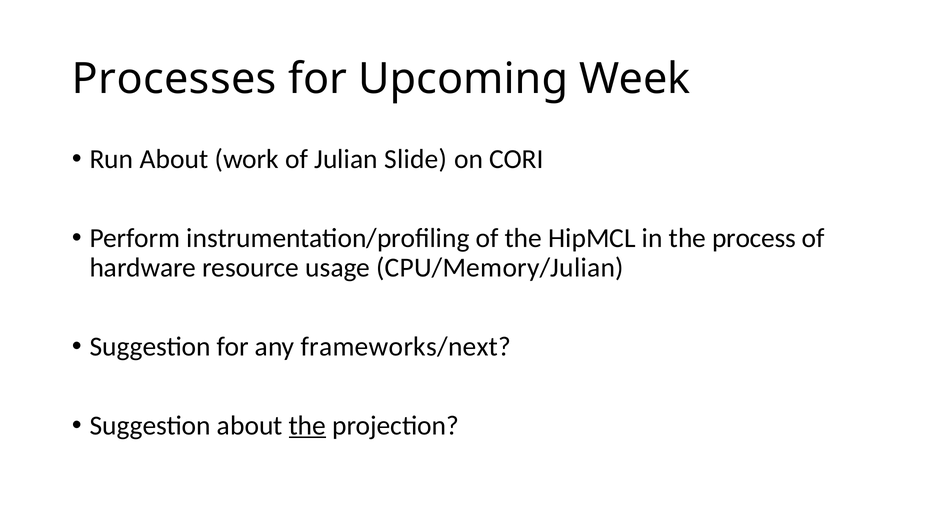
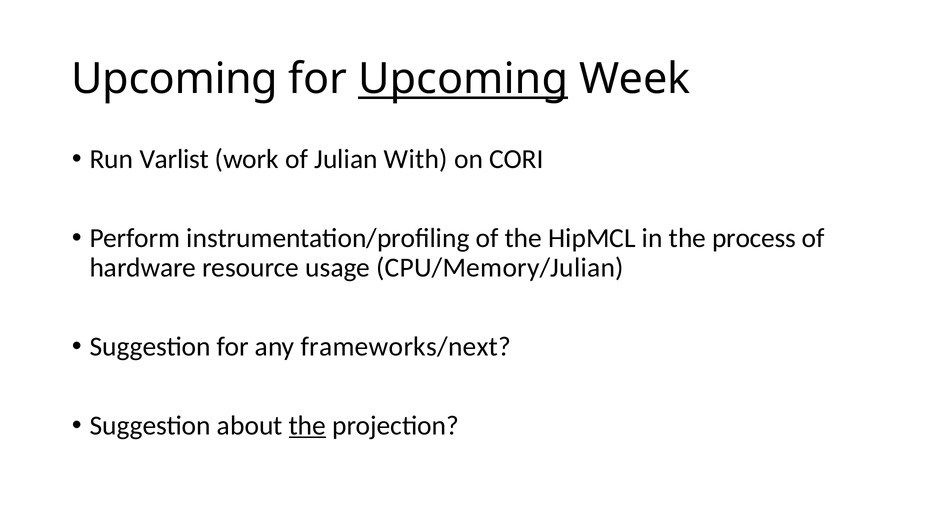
Processes at (174, 79): Processes -> Upcoming
Upcoming at (463, 79) underline: none -> present
Run About: About -> Varlist
Slide: Slide -> With
